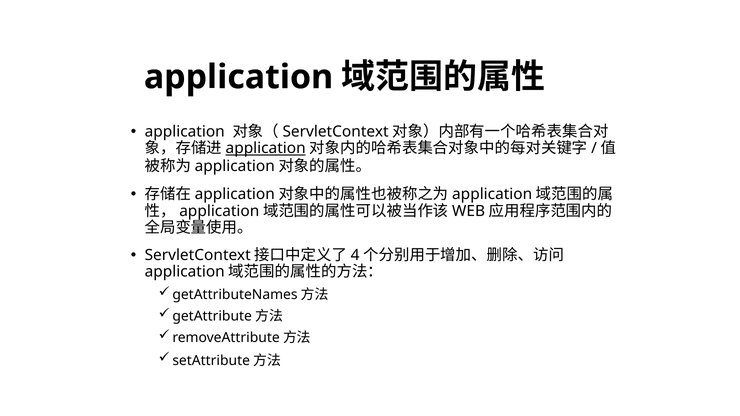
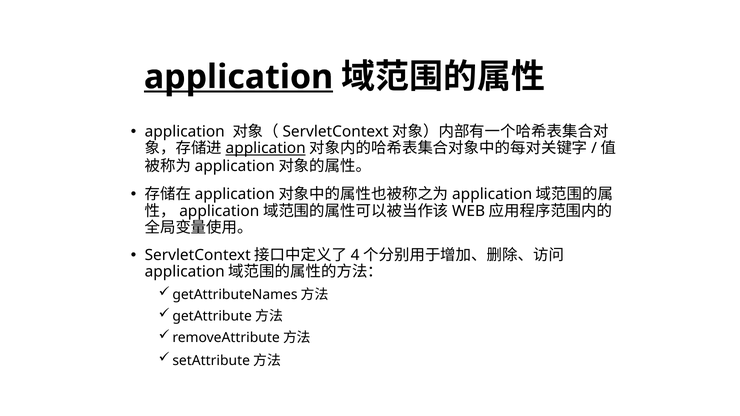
application at (239, 77) underline: none -> present
